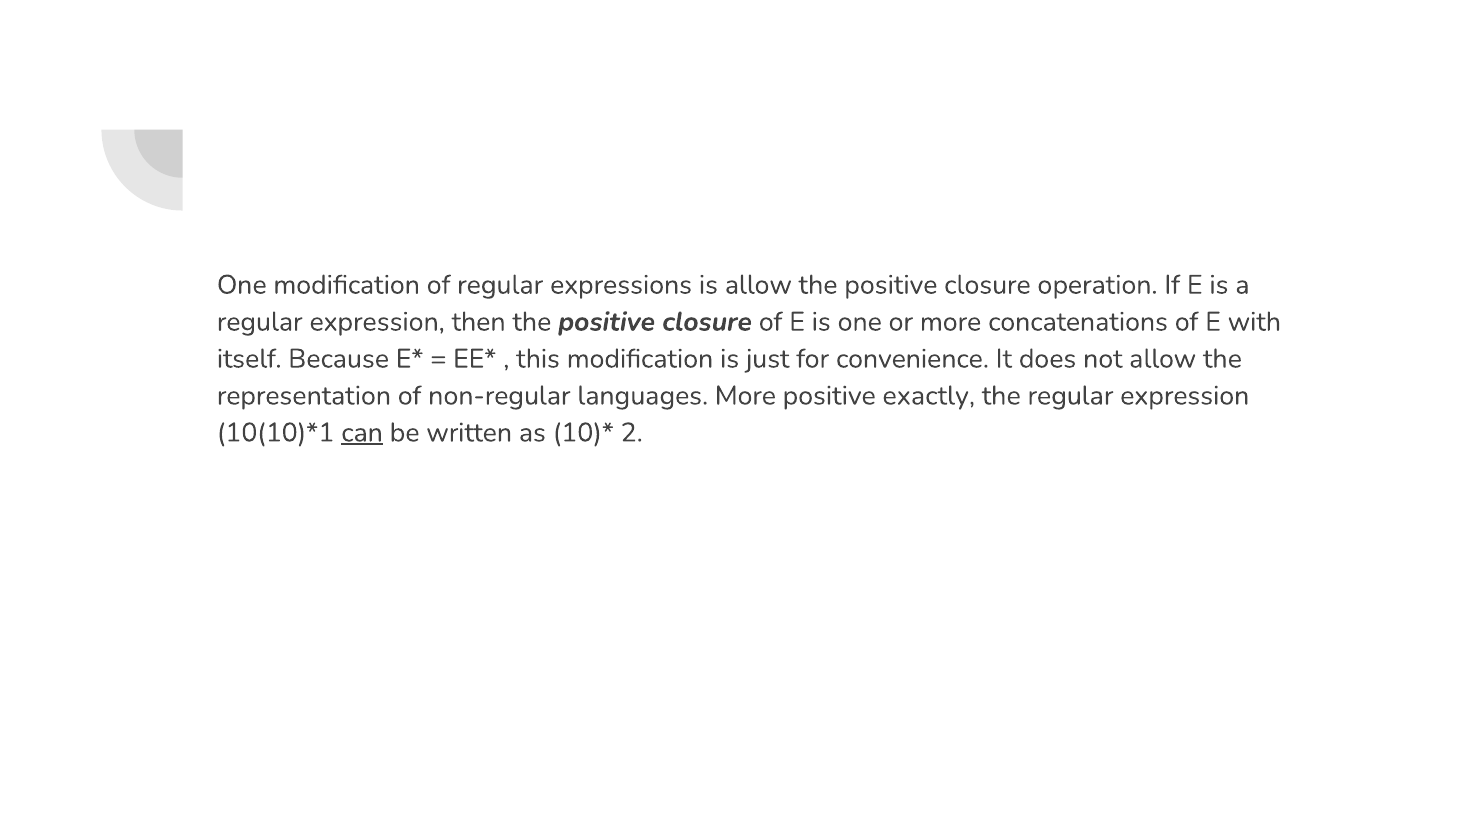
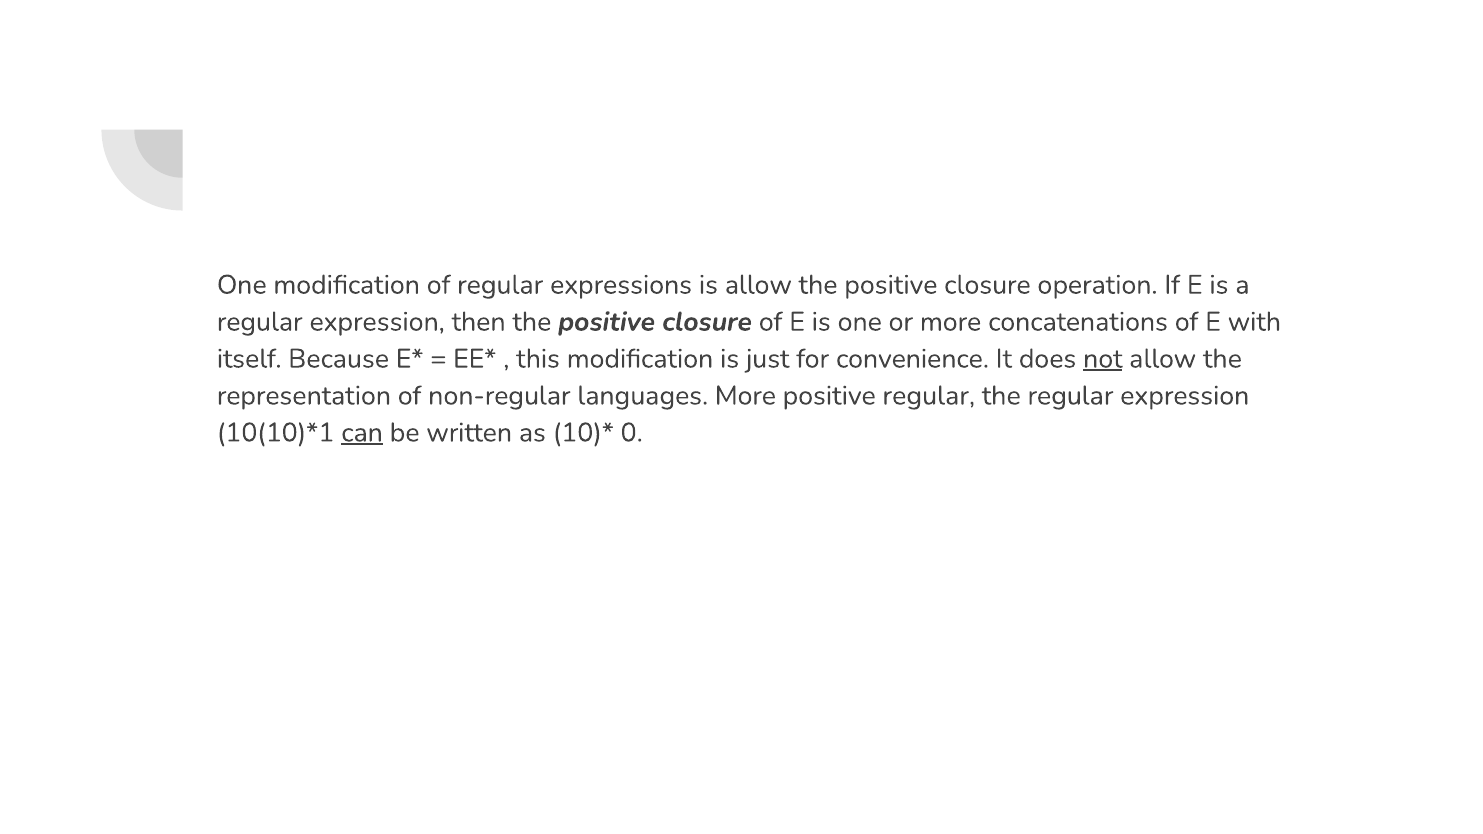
not underline: none -> present
positive exactly: exactly -> regular
2: 2 -> 0
